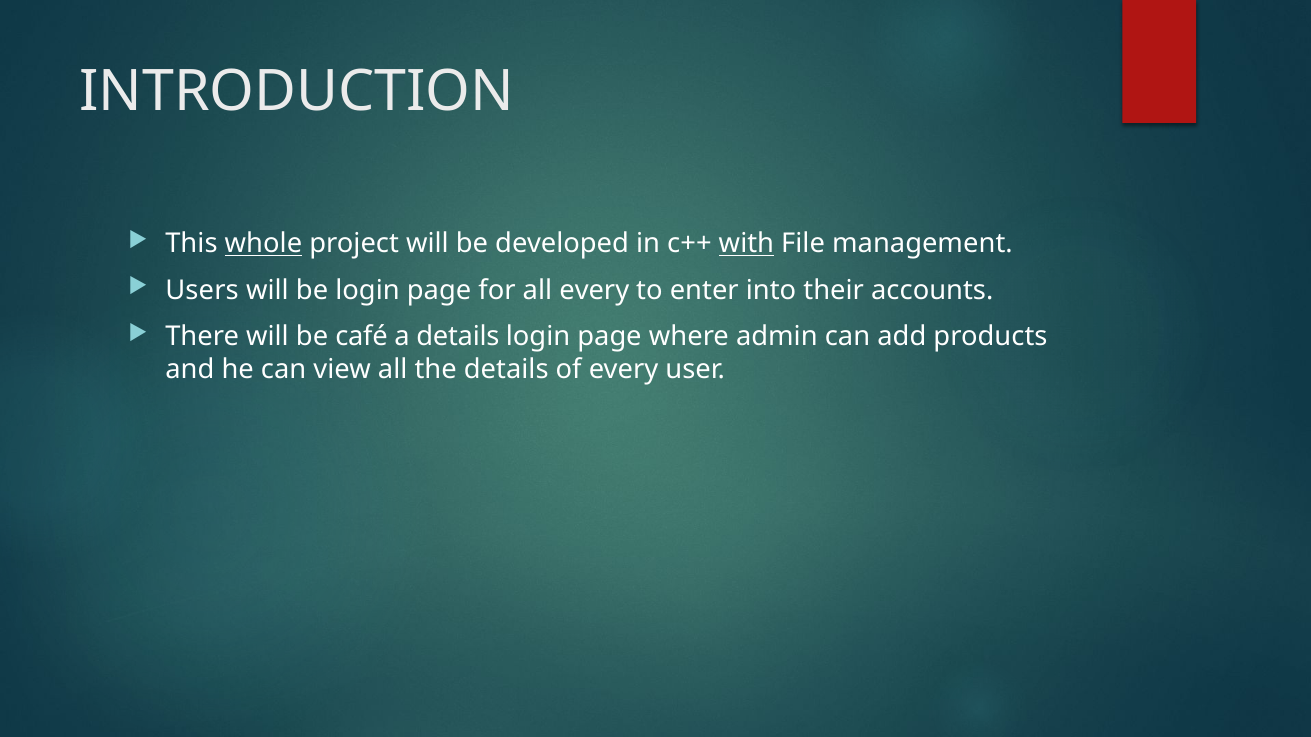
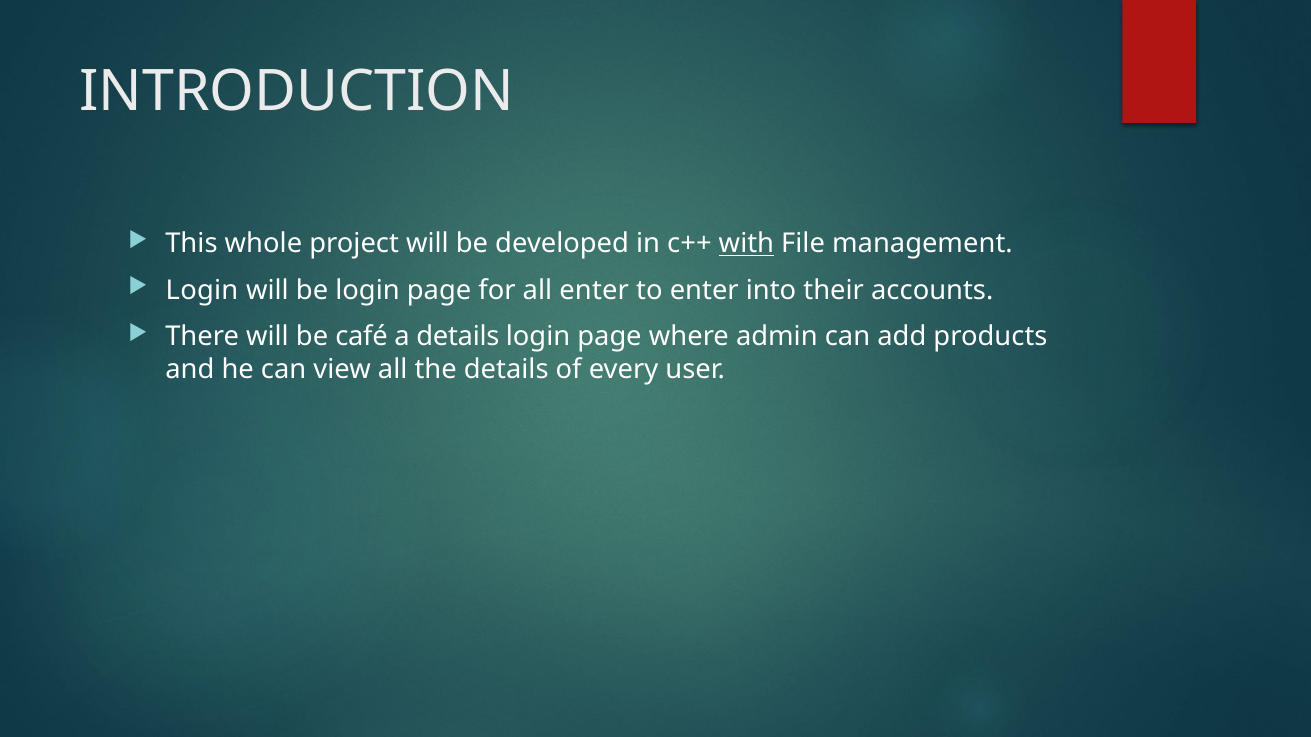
whole underline: present -> none
Users at (202, 291): Users -> Login
all every: every -> enter
